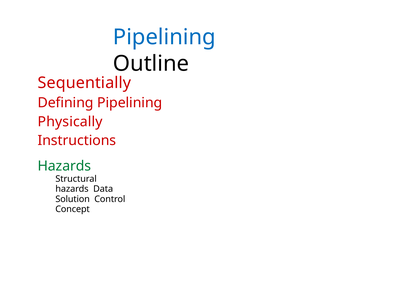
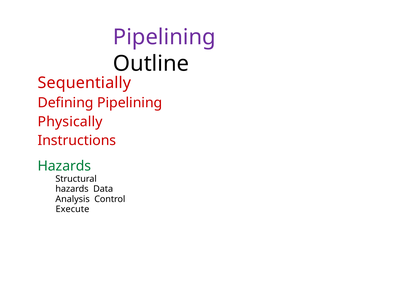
Pipelining at (164, 37) colour: blue -> purple
Solution: Solution -> Analysis
Concept: Concept -> Execute
